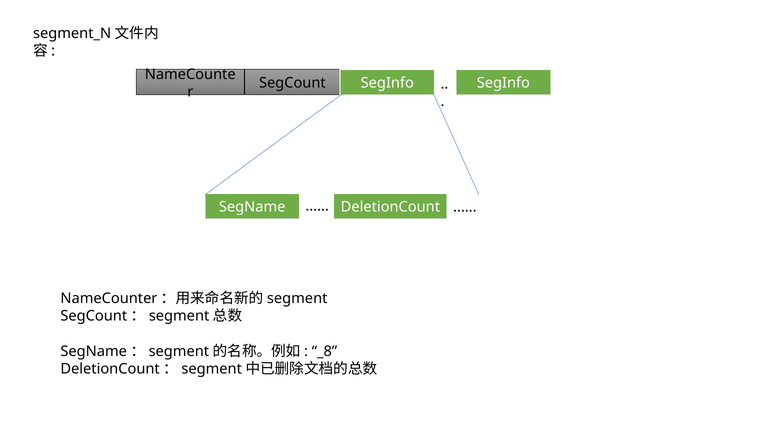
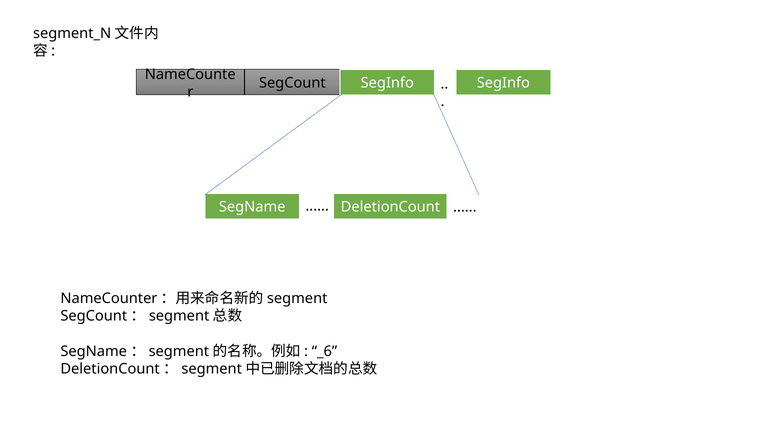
_8: _8 -> _6
